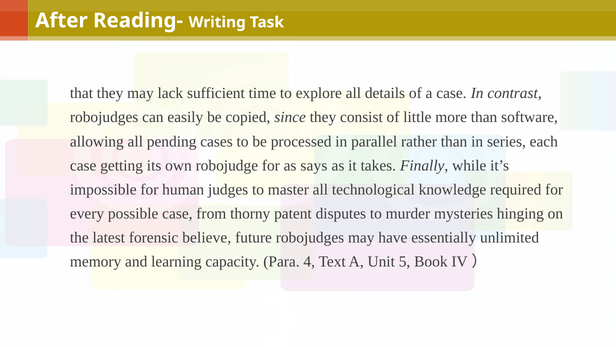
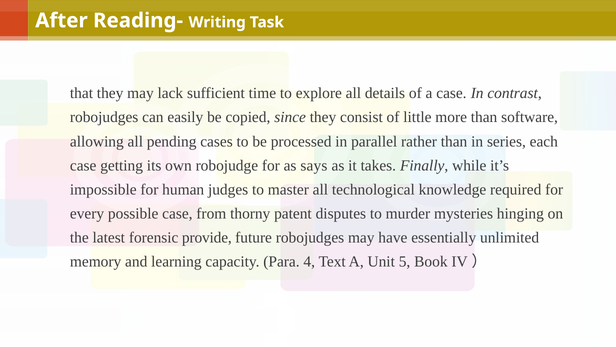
believe: believe -> provide
